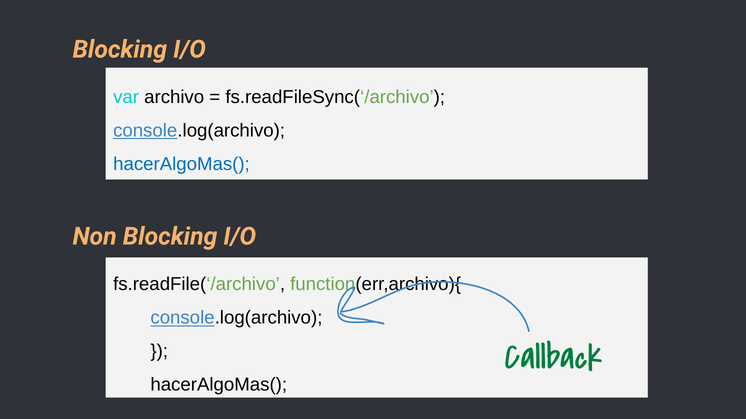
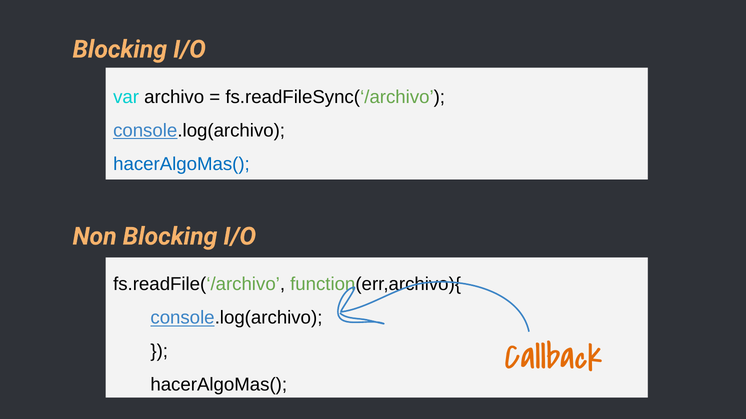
Callback colour: green -> orange
